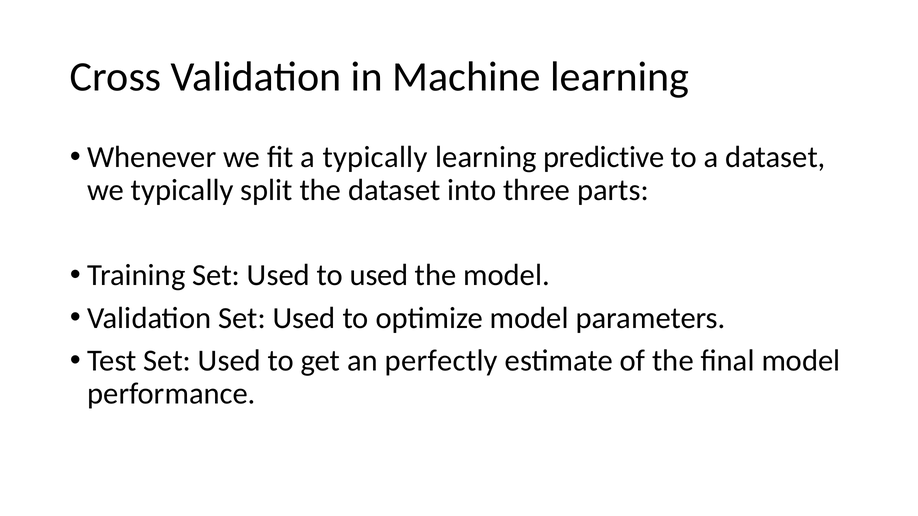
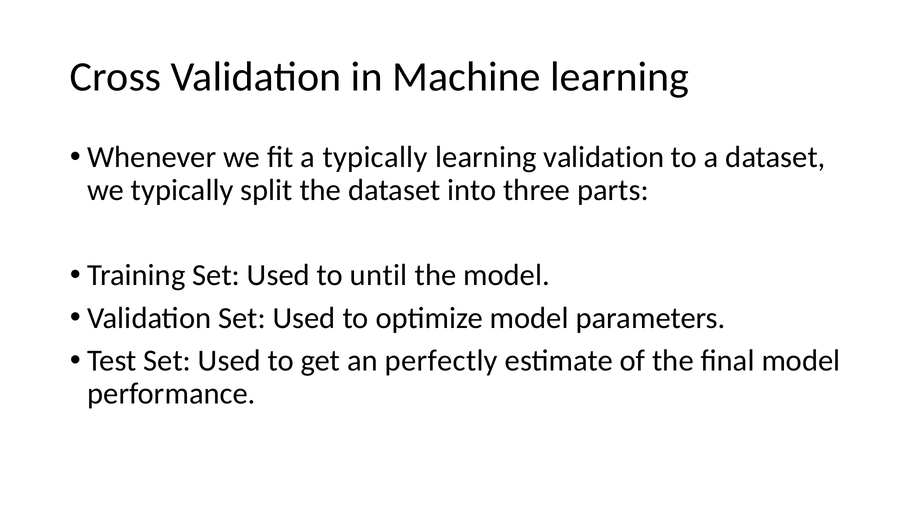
learning predictive: predictive -> validation
to used: used -> until
